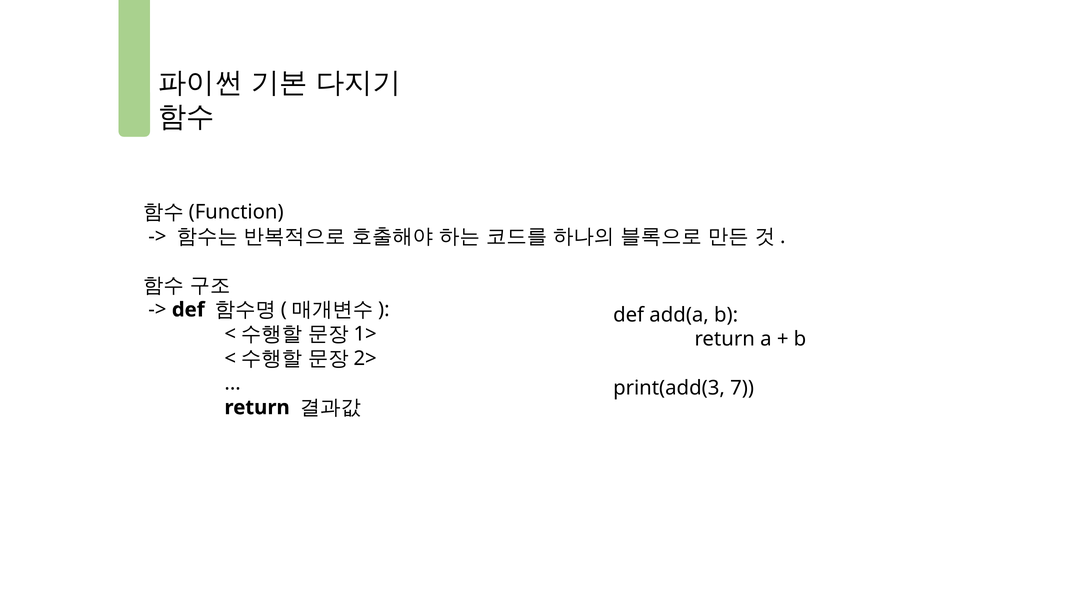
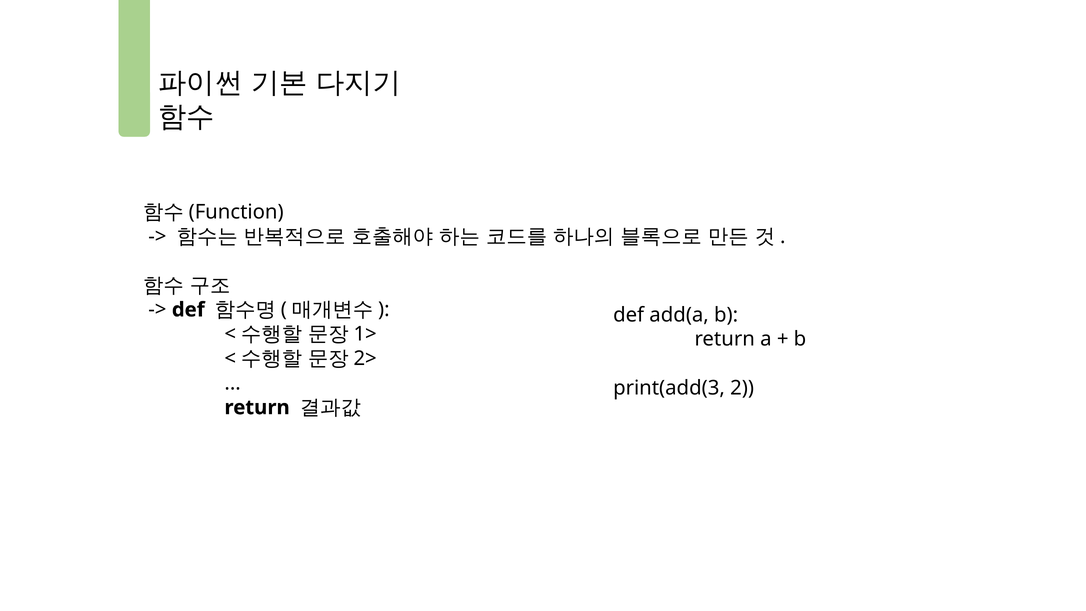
7: 7 -> 2
